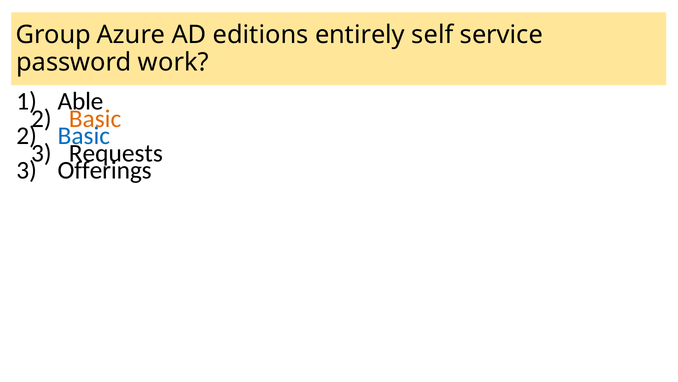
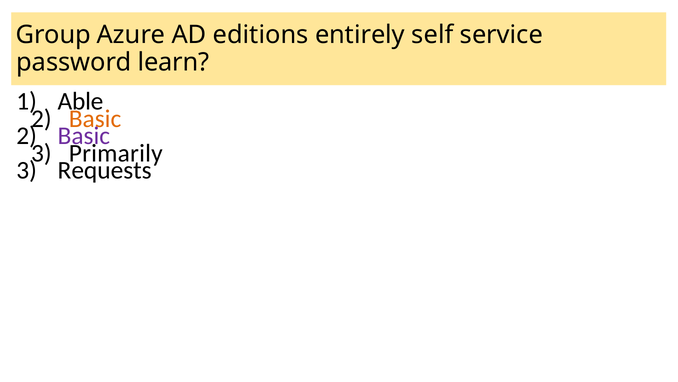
work: work -> learn
Basic at (84, 136) colour: blue -> purple
Requests: Requests -> Primarily
Offerings: Offerings -> Requests
